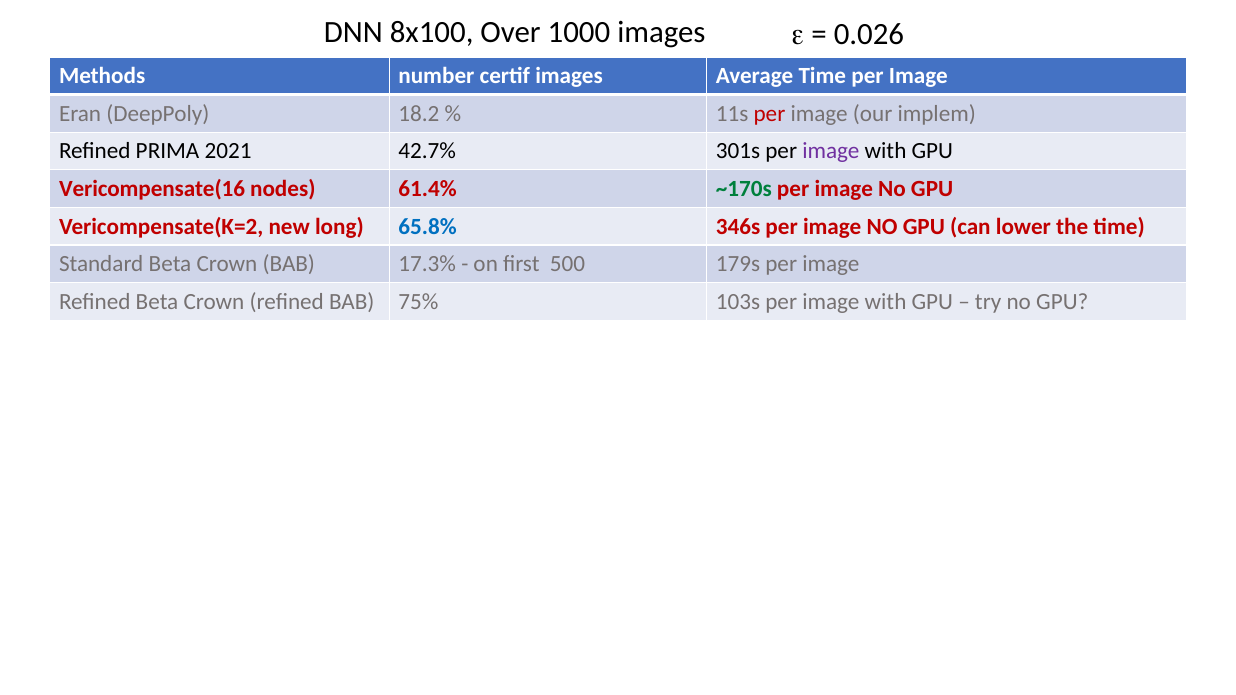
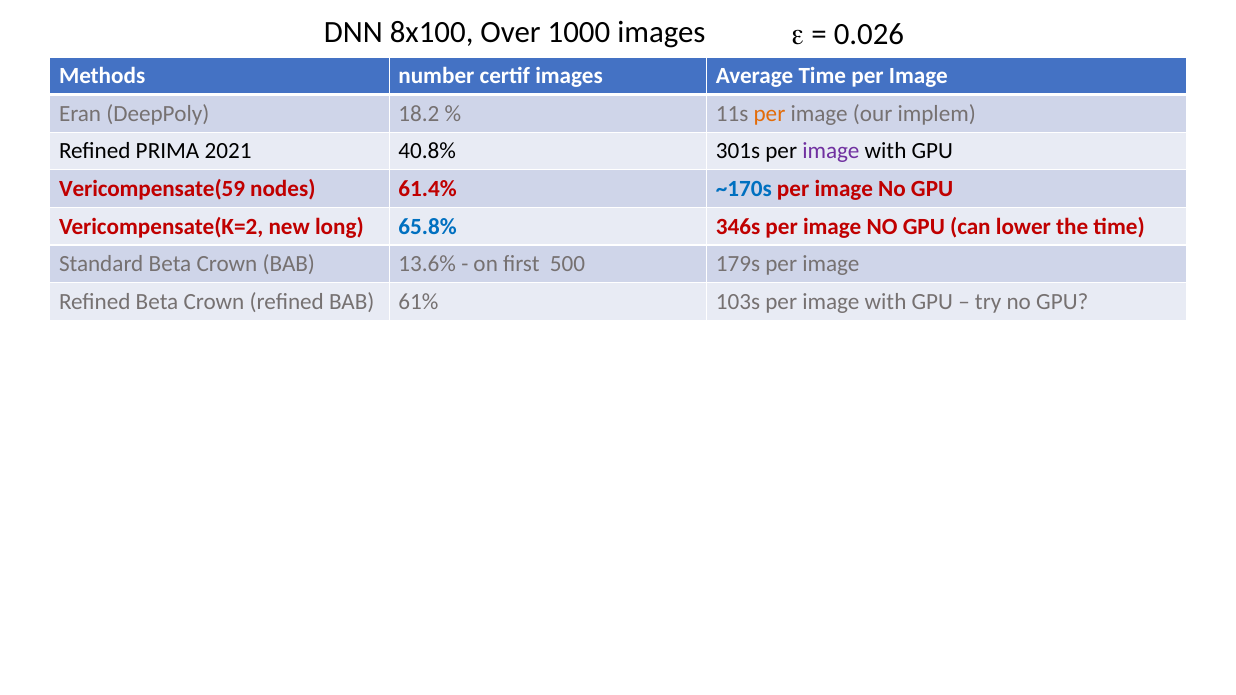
per at (769, 114) colour: red -> orange
42.7%: 42.7% -> 40.8%
Vericompensate(16: Vericompensate(16 -> Vericompensate(59
~170s colour: green -> blue
17.3%: 17.3% -> 13.6%
75%: 75% -> 61%
